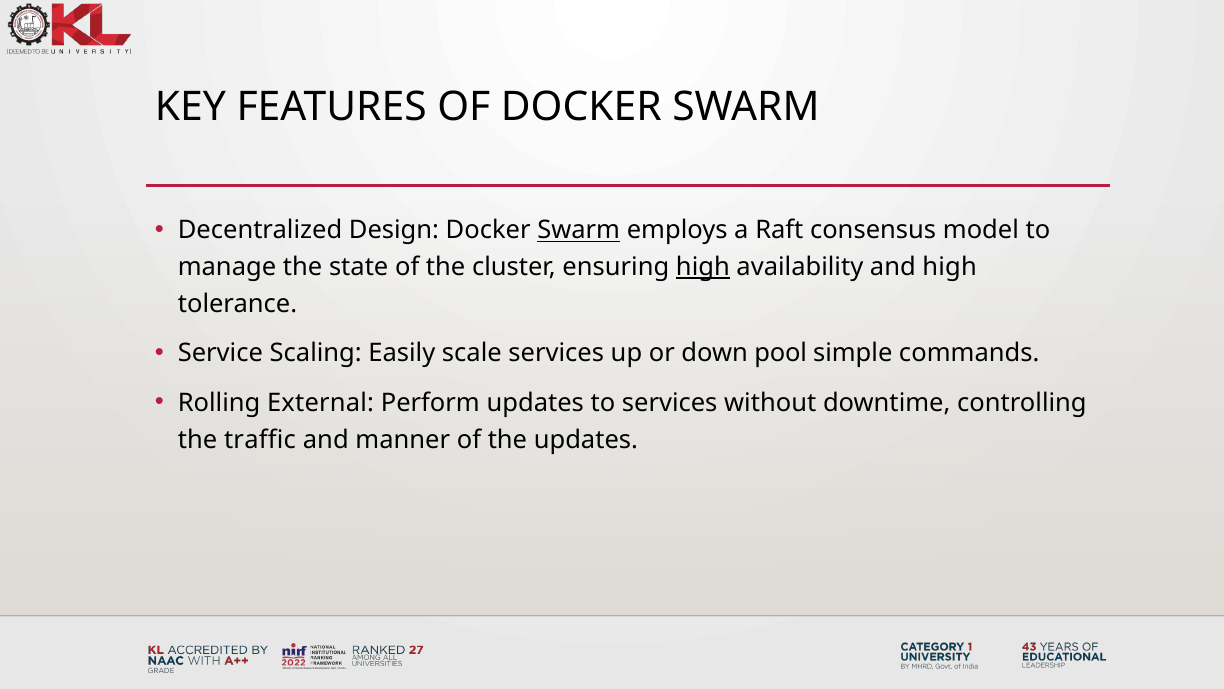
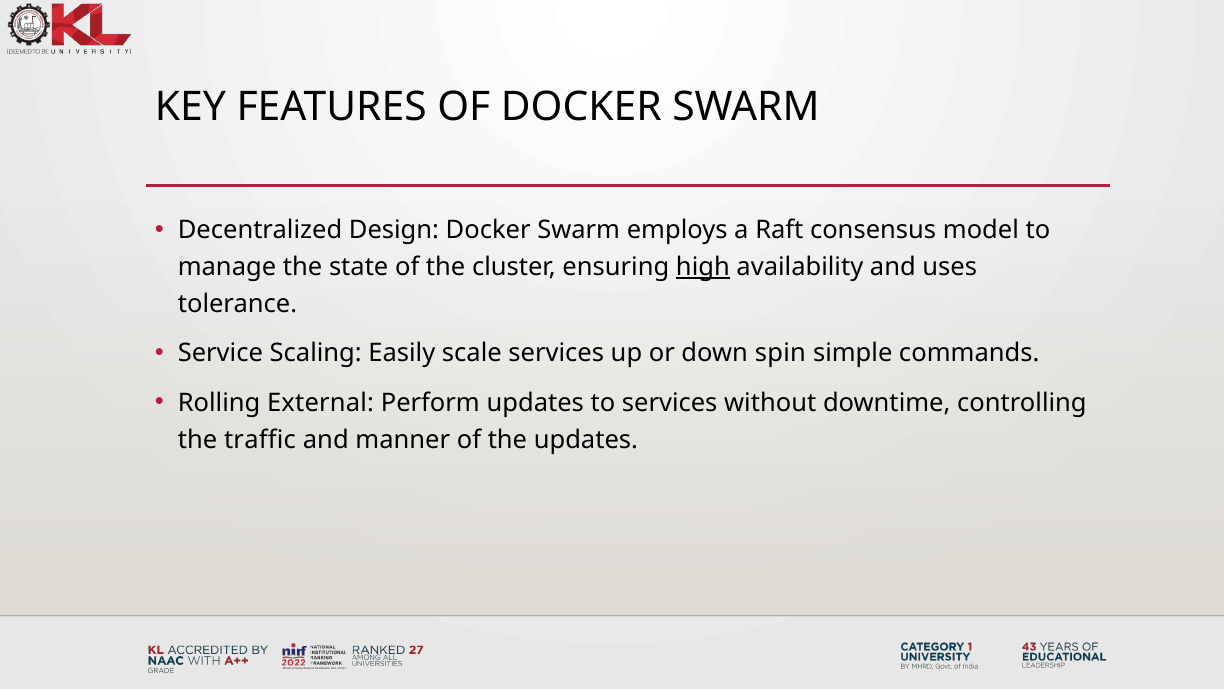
Swarm at (579, 230) underline: present -> none
and high: high -> uses
pool: pool -> spin
